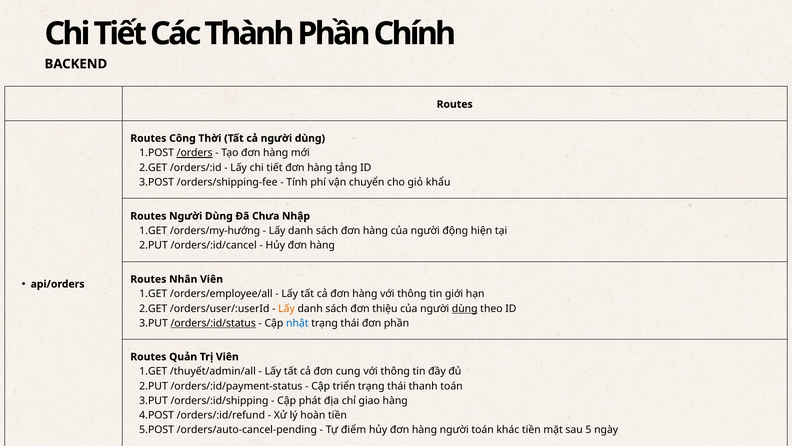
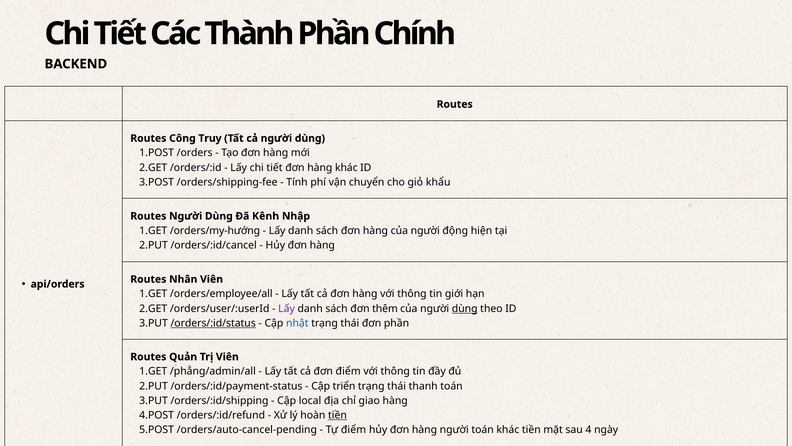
Thời: Thời -> Truy
/orders underline: present -> none
hàng tảng: tảng -> khác
Chưa: Chưa -> Kênh
Lấy at (287, 308) colour: orange -> purple
thiệu: thiệu -> thêm
/thuyết/admin/all: /thuyết/admin/all -> /phẳng/admin/all
đơn cung: cung -> điểm
phát: phát -> local
tiền at (338, 415) underline: none -> present
5: 5 -> 4
